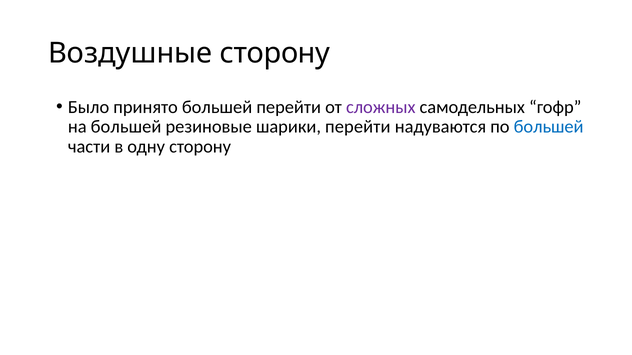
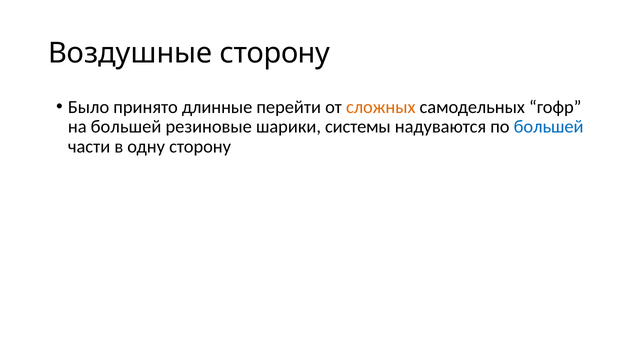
принято большей: большей -> длинные
сложных colour: purple -> orange
шарики перейти: перейти -> системы
